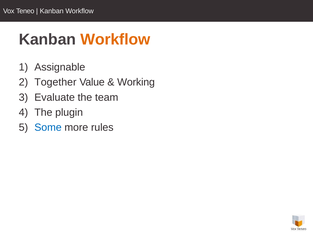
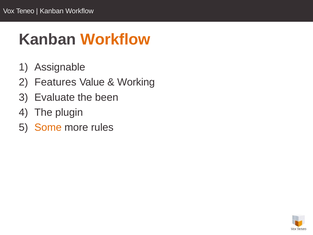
Together: Together -> Features
team: team -> been
Some colour: blue -> orange
